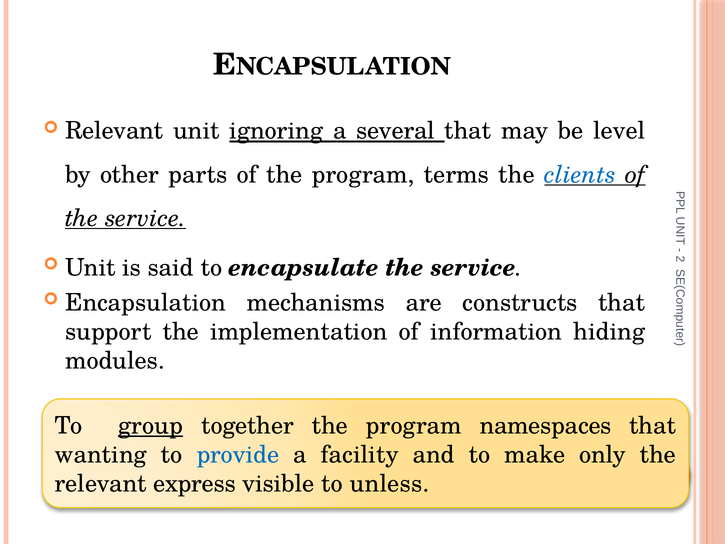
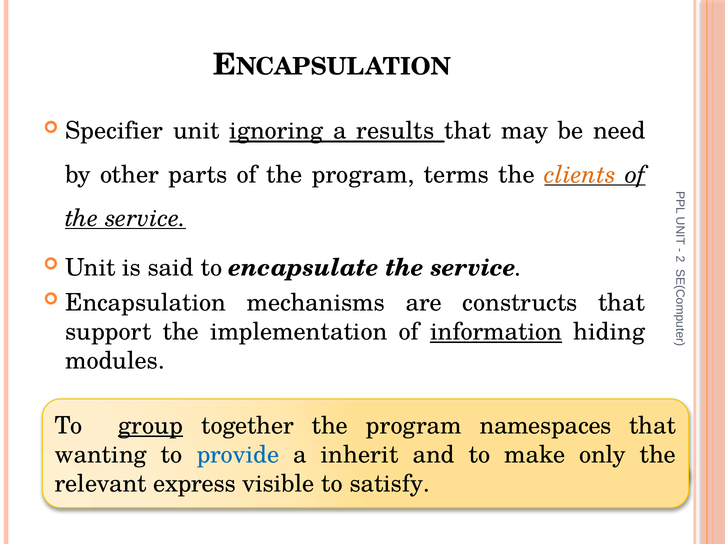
Relevant at (114, 131): Relevant -> Specifier
several: several -> results
level: level -> need
clients colour: blue -> orange
information underline: none -> present
facility: facility -> inherit
unless: unless -> satisfy
